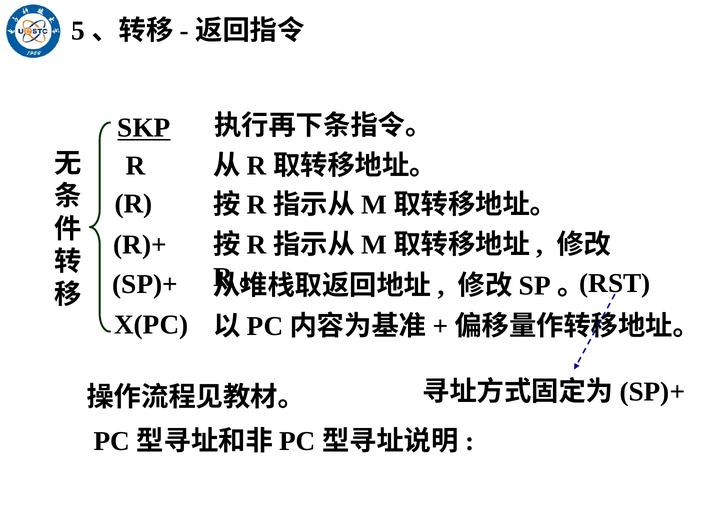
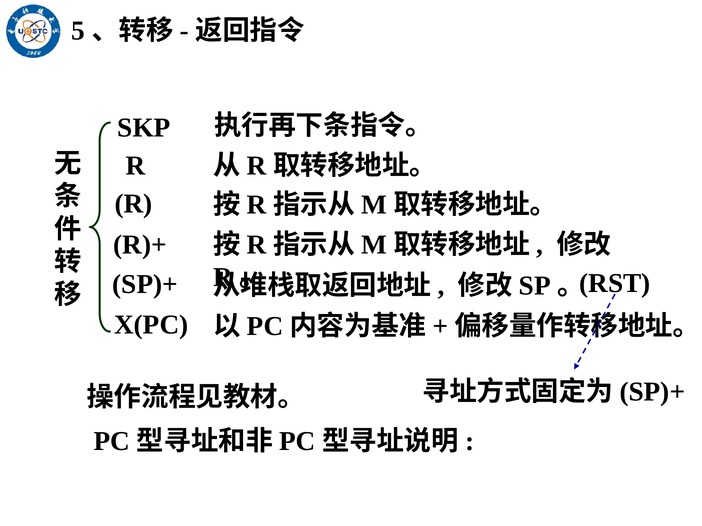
SKP underline: present -> none
